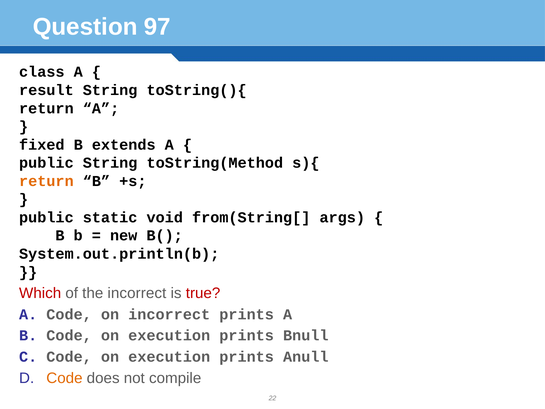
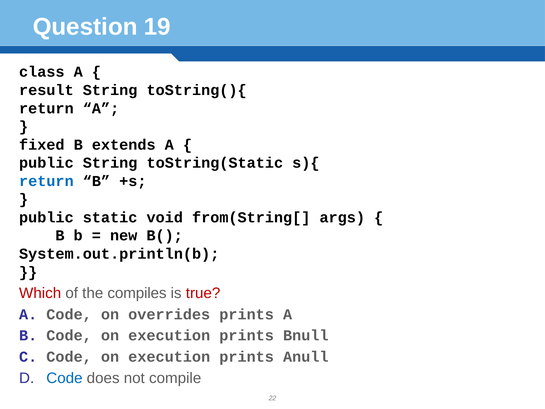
97: 97 -> 19
toString(Method: toString(Method -> toString(Static
return at (46, 181) colour: orange -> blue
the incorrect: incorrect -> compiles
on incorrect: incorrect -> overrides
Code at (64, 378) colour: orange -> blue
